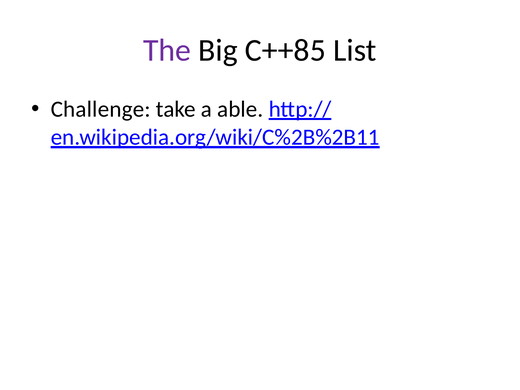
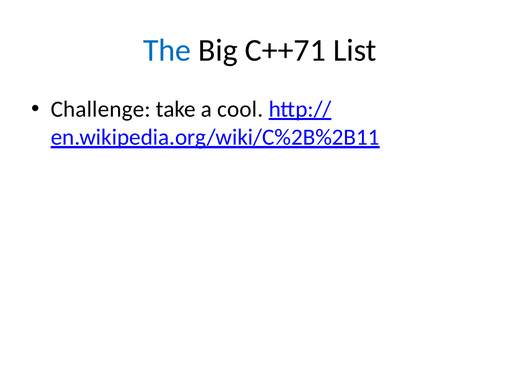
The colour: purple -> blue
C++85: C++85 -> C++71
able: able -> cool
